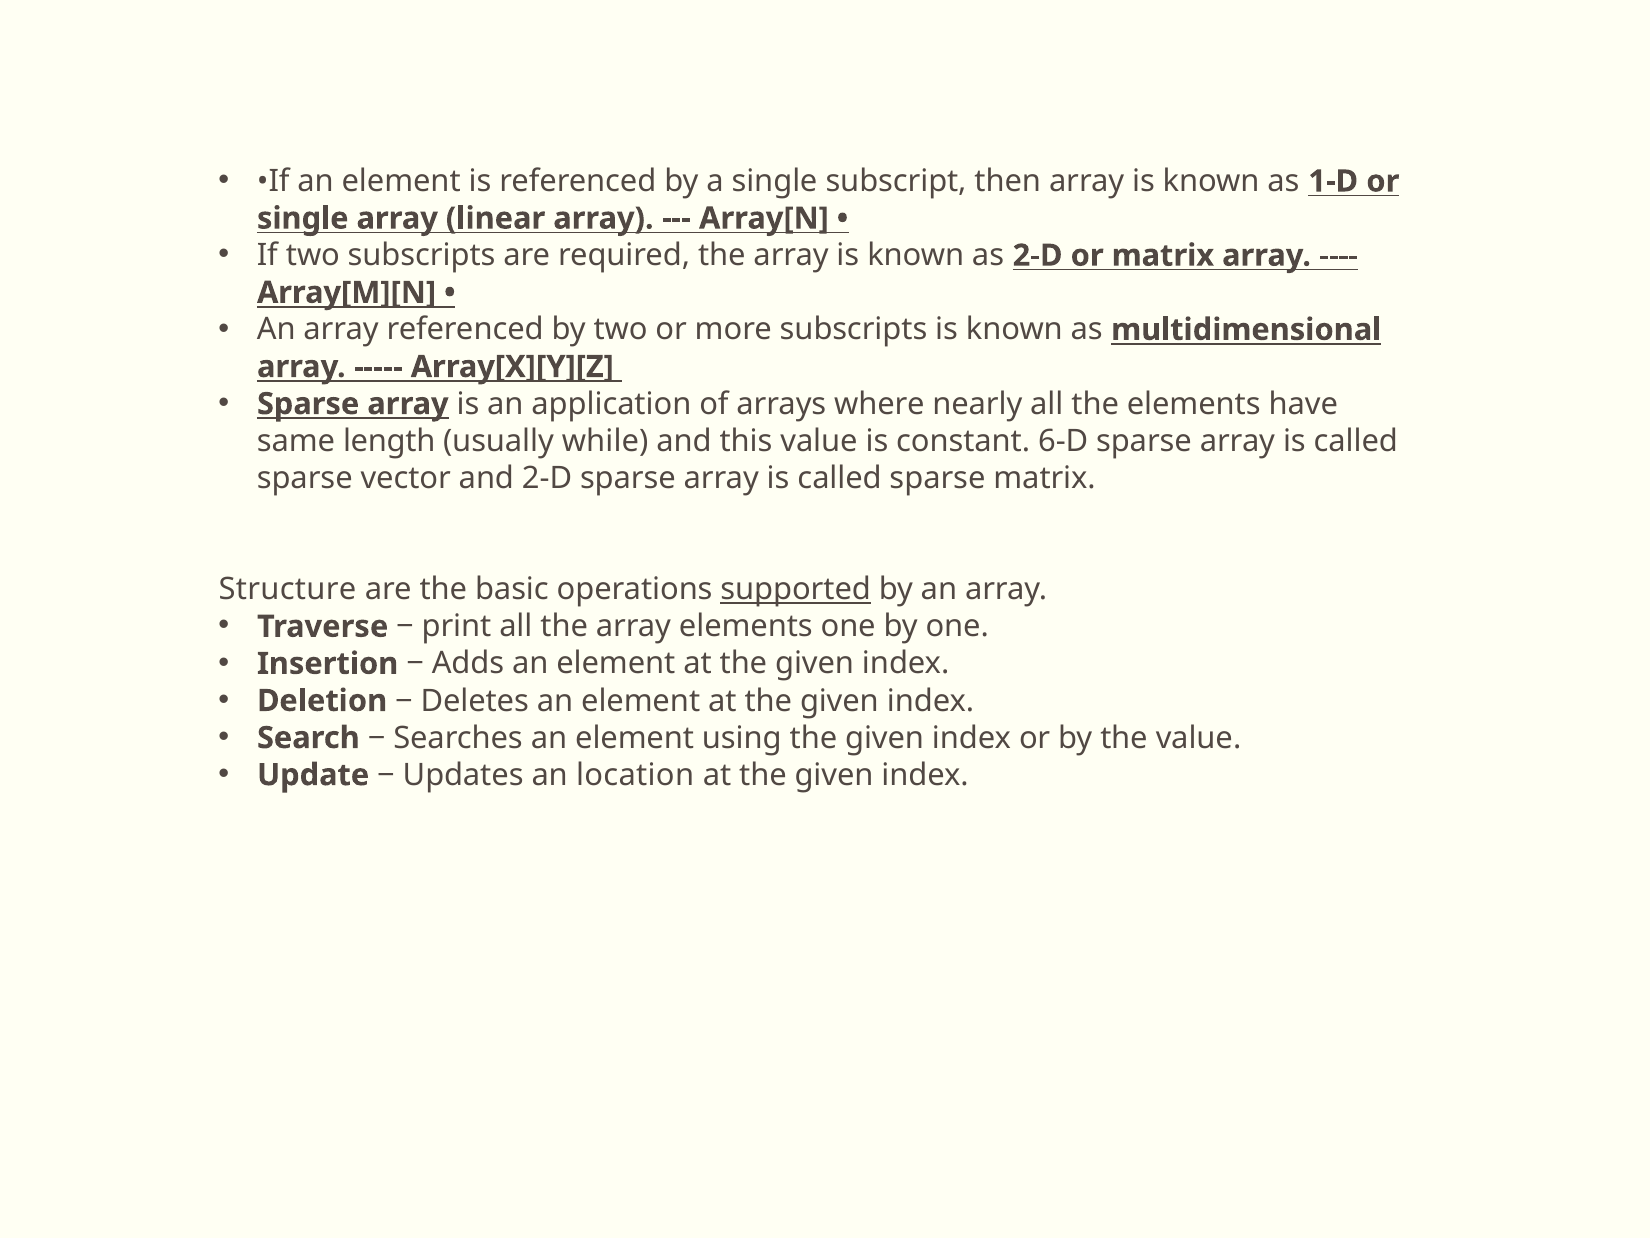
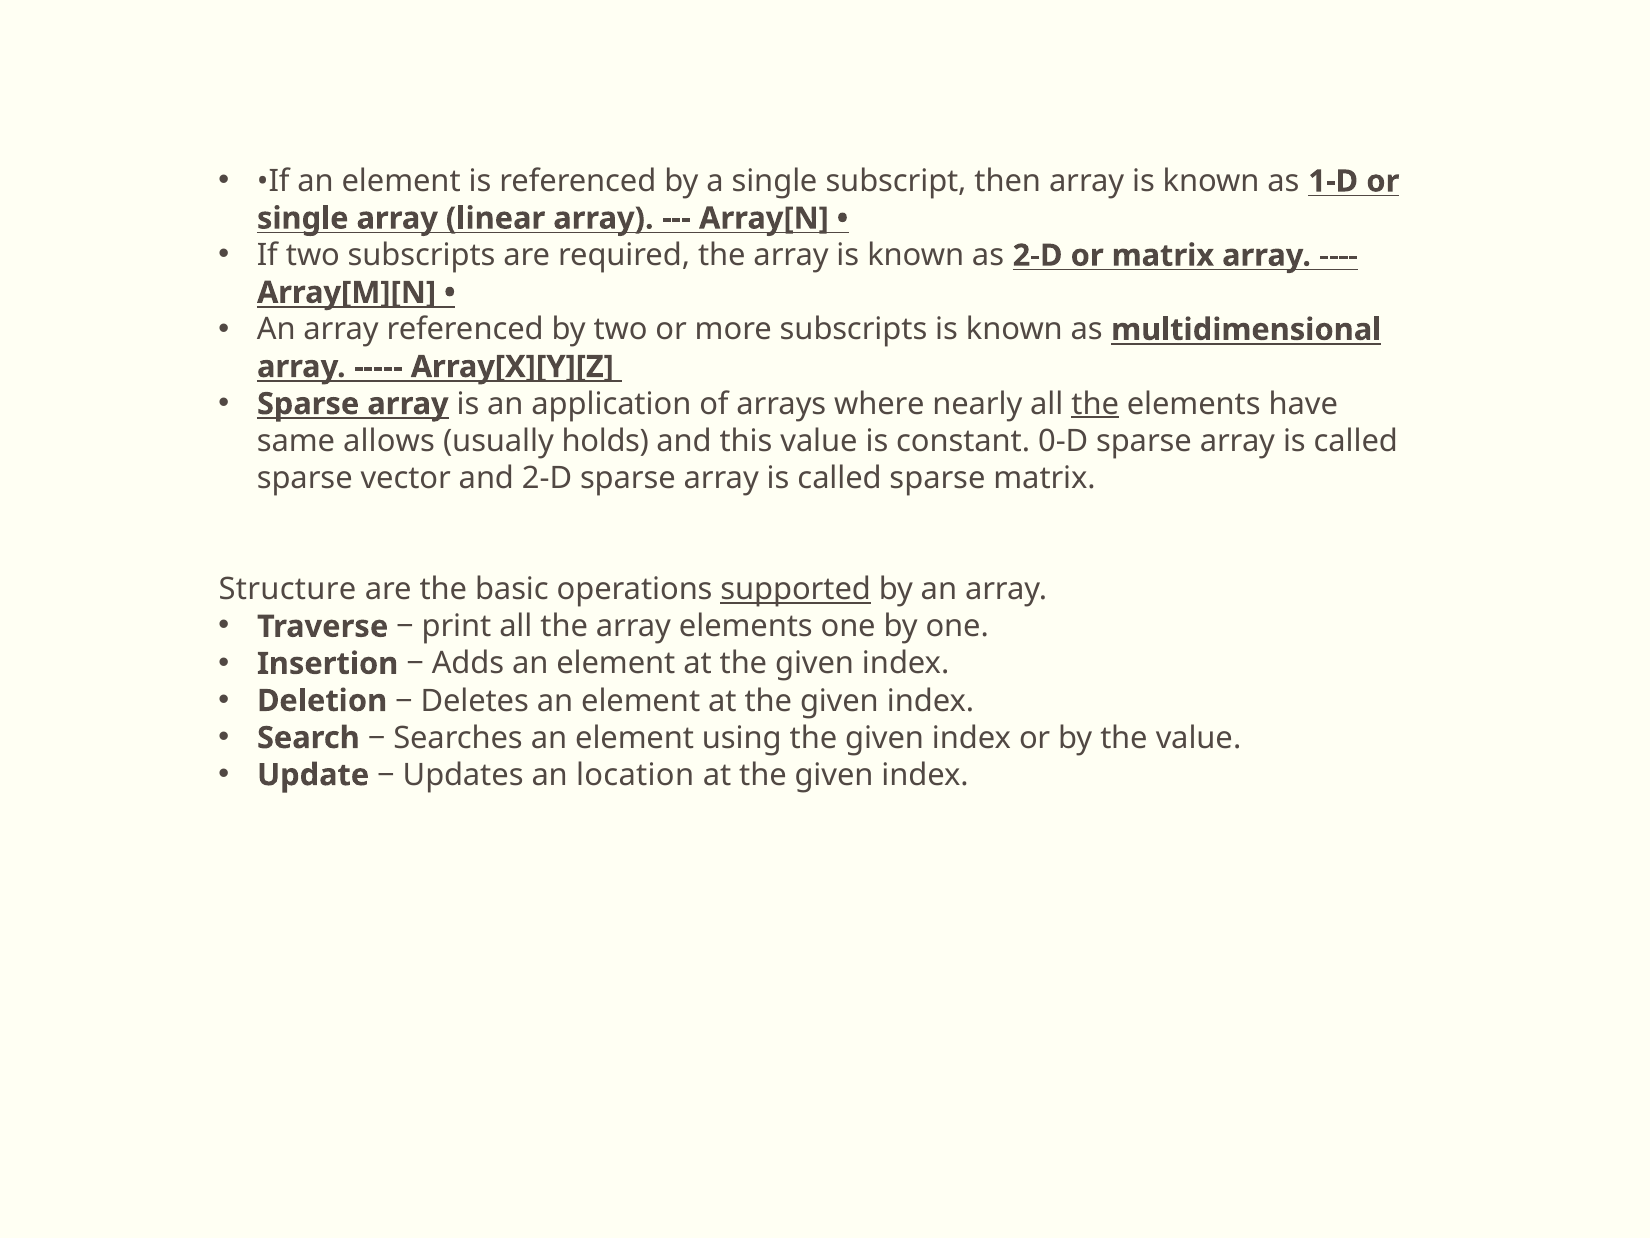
the at (1095, 404) underline: none -> present
length: length -> allows
while: while -> holds
6-D: 6-D -> 0-D
